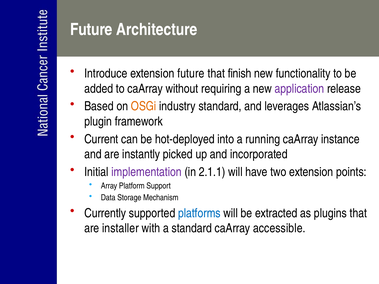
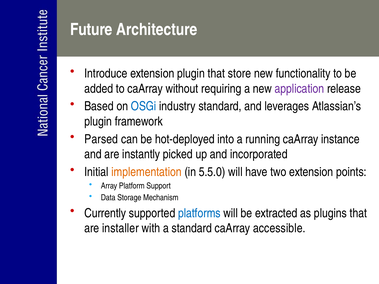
extension future: future -> plugin
finish: finish -> store
OSGi colour: orange -> blue
Current: Current -> Parsed
implementation colour: purple -> orange
2.1.1: 2.1.1 -> 5.5.0
